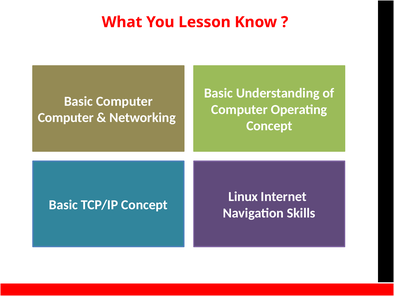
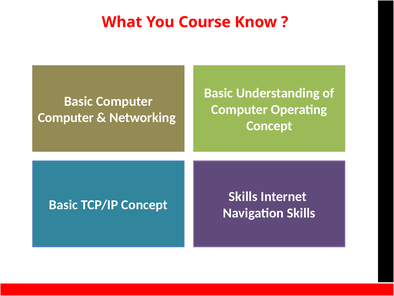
Lesson: Lesson -> Course
Linux at (243, 196): Linux -> Skills
